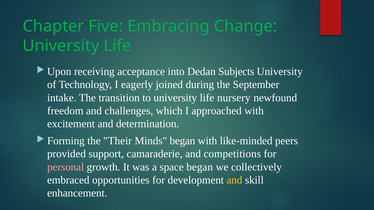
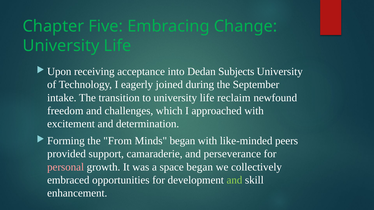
nursery: nursery -> reclaim
Their: Their -> From
competitions: competitions -> perseverance
and at (234, 180) colour: yellow -> light green
